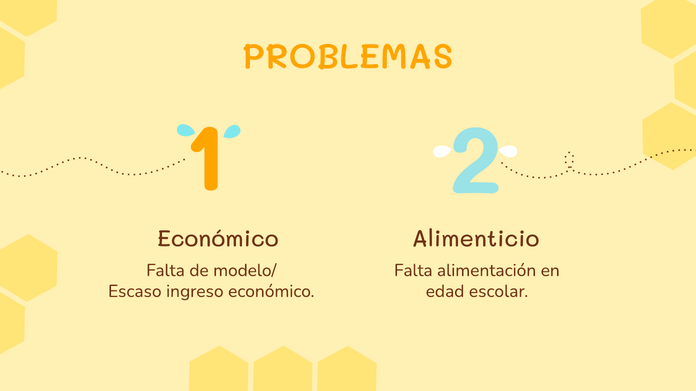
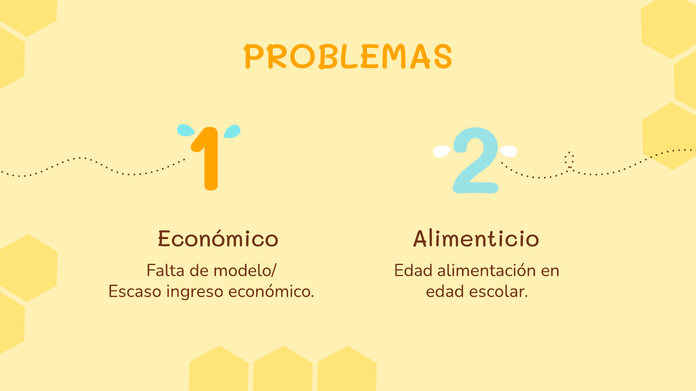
Falta at (413, 271): Falta -> Edad
